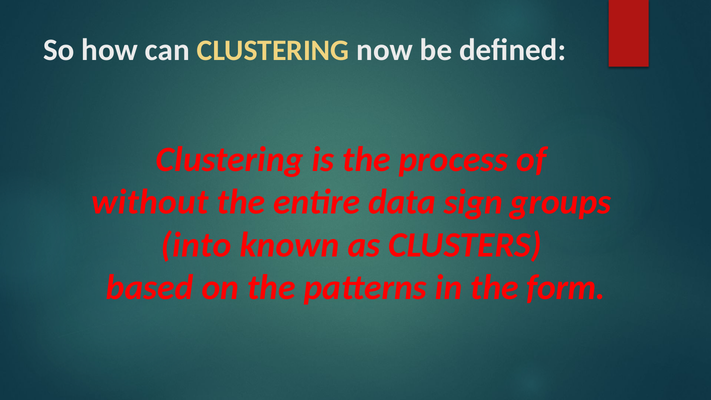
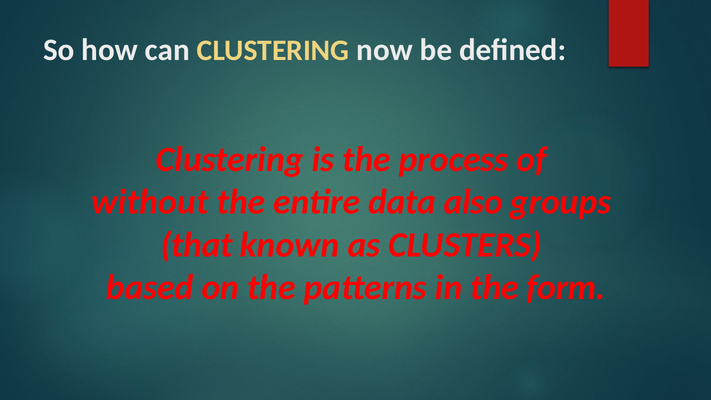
sign: sign -> also
into: into -> that
